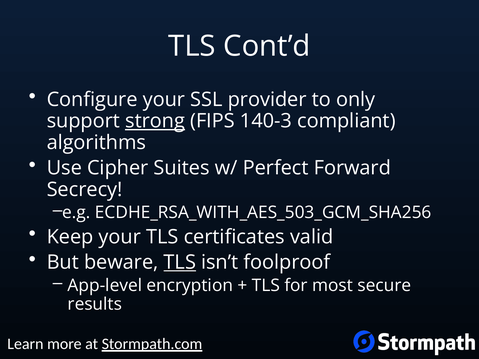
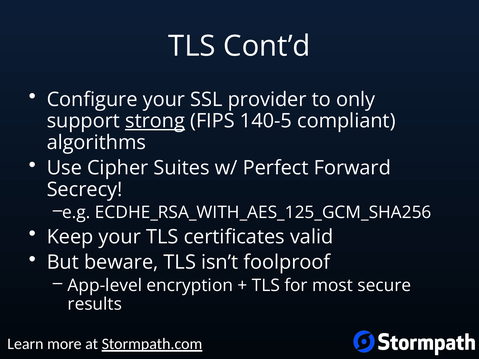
140-3: 140-3 -> 140-5
ECDHE_RSA_WITH_AES_503_GCM_SHA256: ECDHE_RSA_WITH_AES_503_GCM_SHA256 -> ECDHE_RSA_WITH_AES_125_GCM_SHA256
TLS at (180, 262) underline: present -> none
